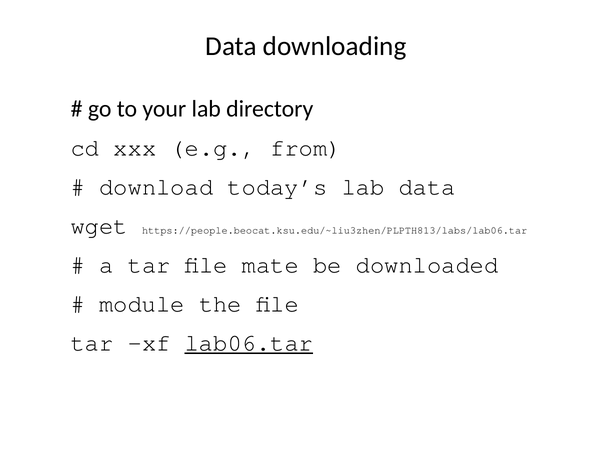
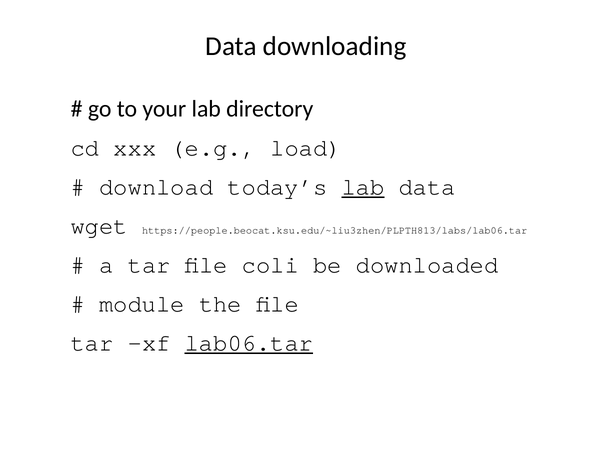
from: from -> load
lab at (363, 187) underline: none -> present
mate: mate -> coli
